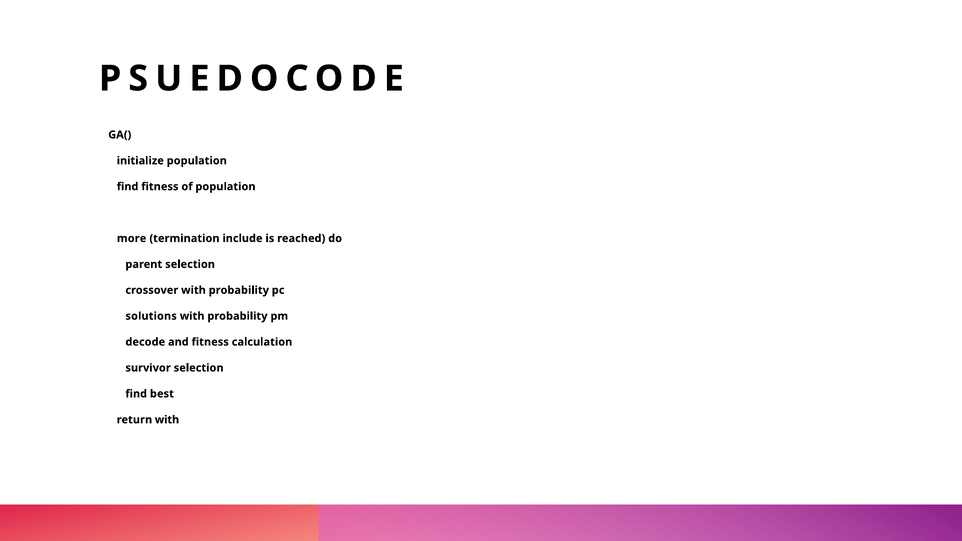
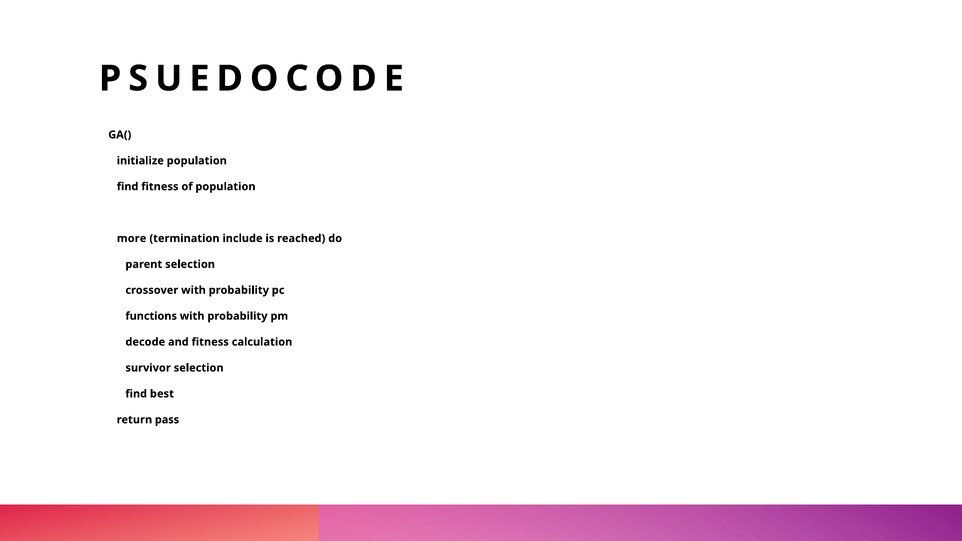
solutions: solutions -> functions
return with: with -> pass
